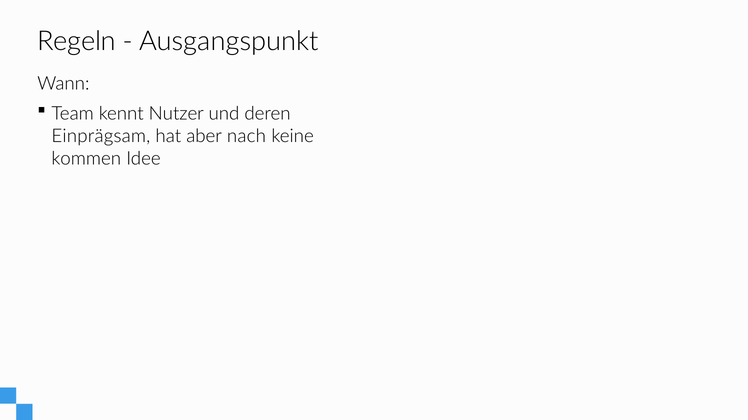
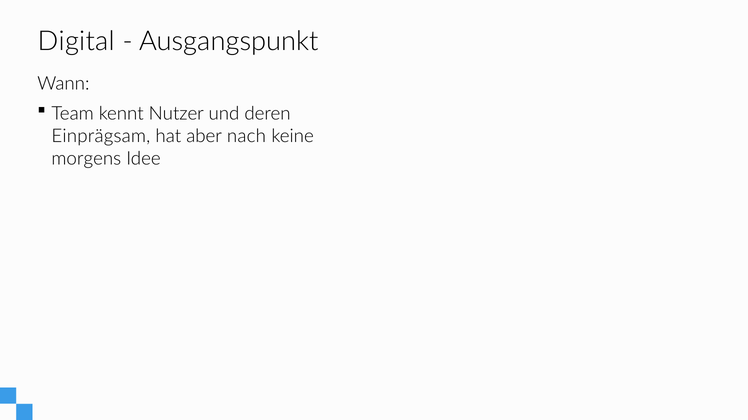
Regeln: Regeln -> Digital
kommen: kommen -> morgens
